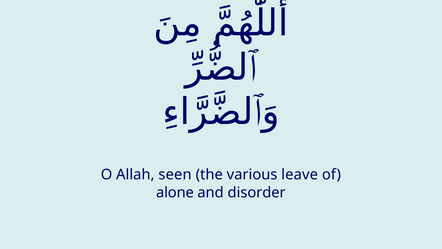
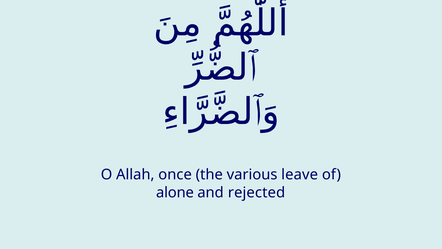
seen: seen -> once
disorder: disorder -> rejected
